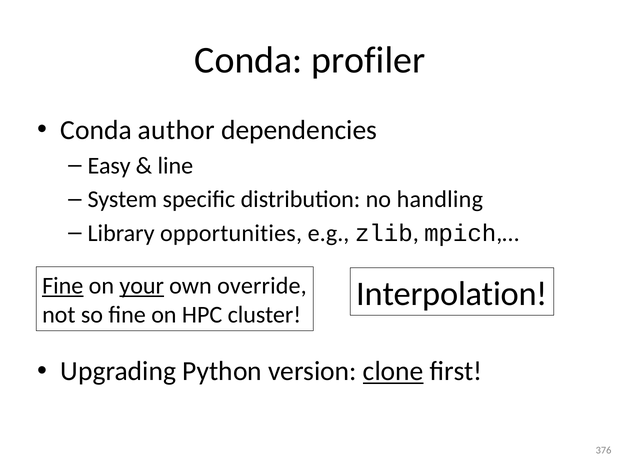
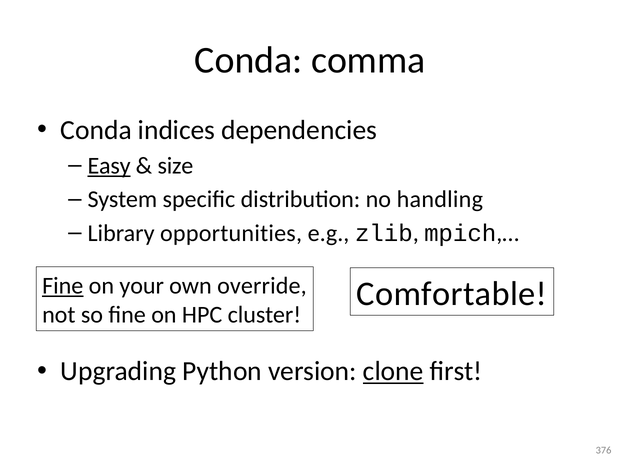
profiler: profiler -> comma
author: author -> indices
Easy underline: none -> present
line: line -> size
your underline: present -> none
Interpolation: Interpolation -> Comfortable
